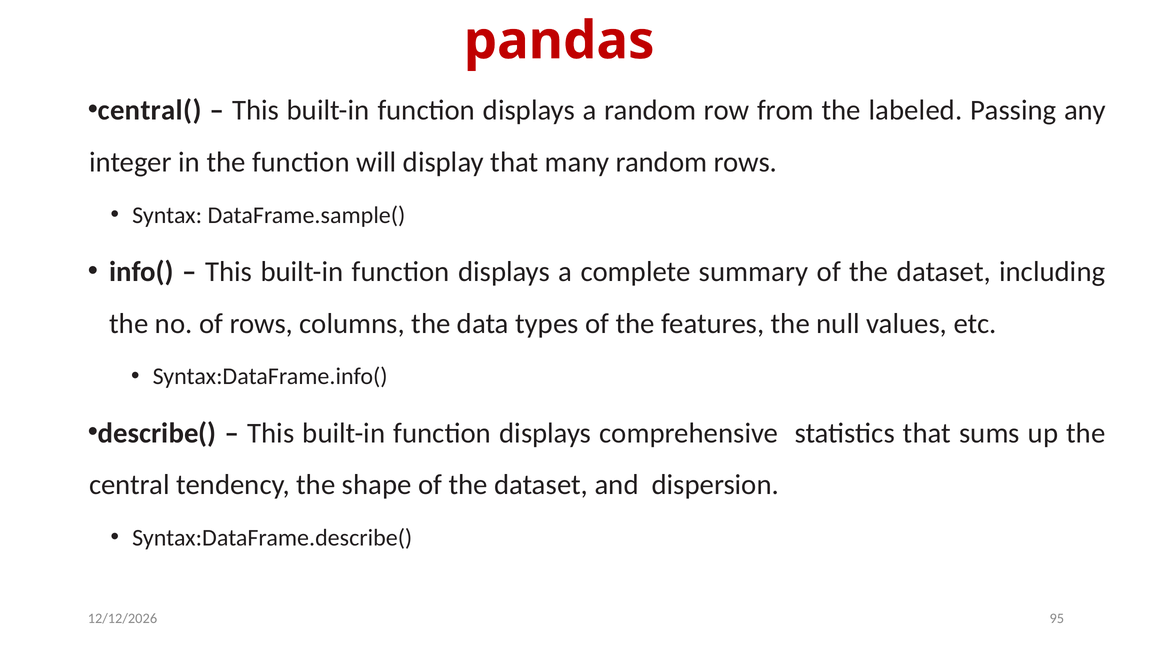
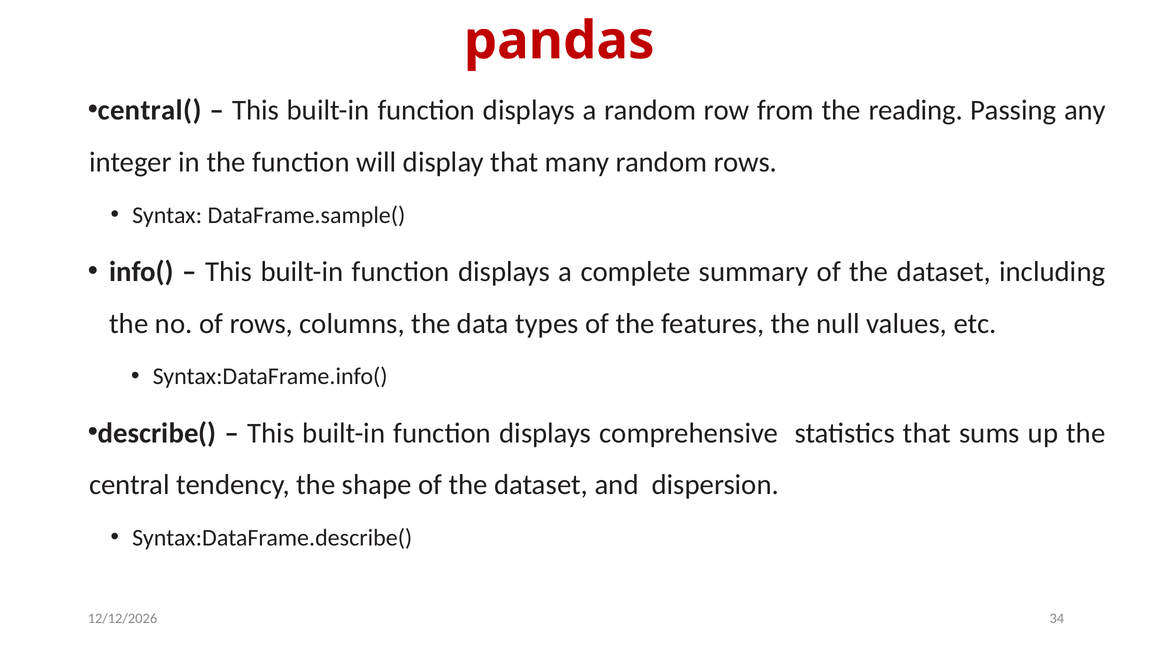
labeled: labeled -> reading
95: 95 -> 34
